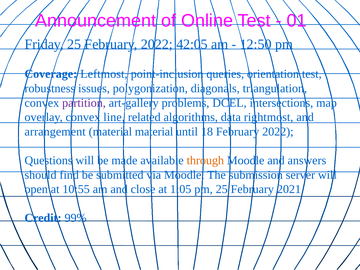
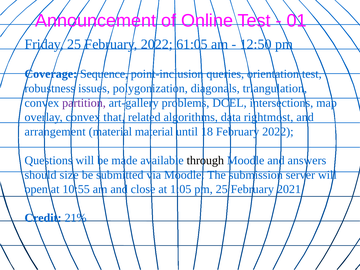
42:05: 42:05 -> 61:05
Leftmost: Leftmost -> Sequence
line: line -> that
through colour: orange -> black
find: find -> size
99%: 99% -> 21%
